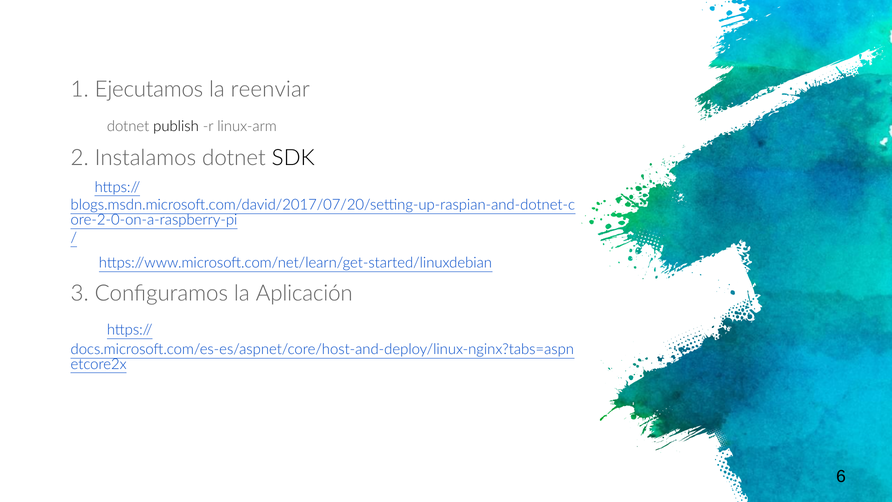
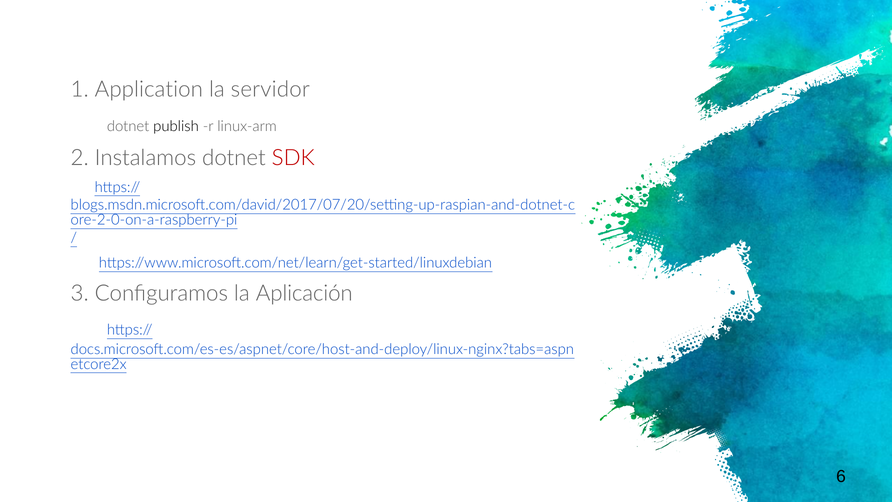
Ejecutamos: Ejecutamos -> Application
reenviar: reenviar -> servidor
SDK colour: black -> red
